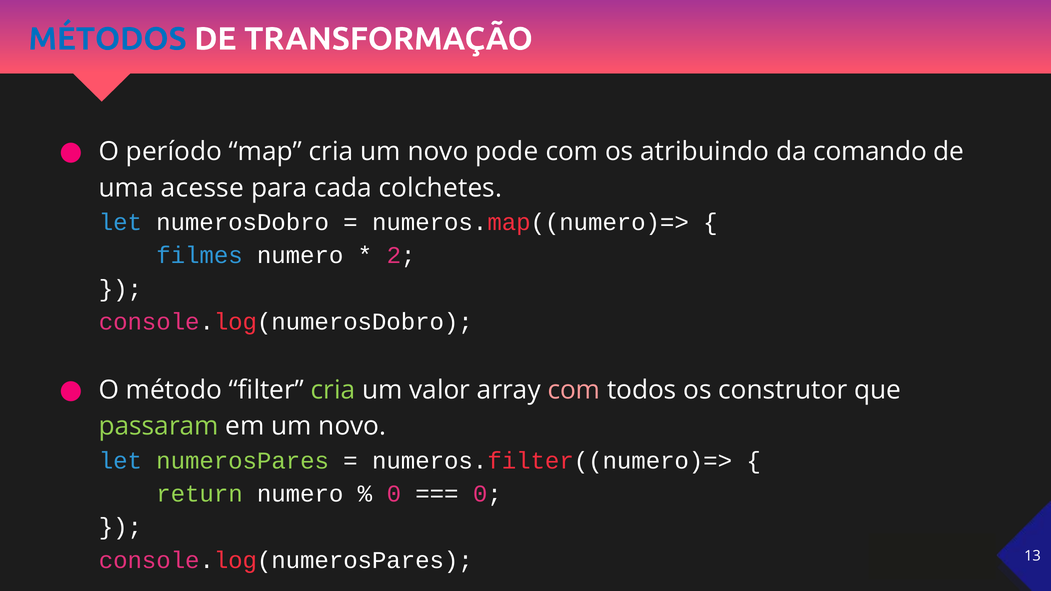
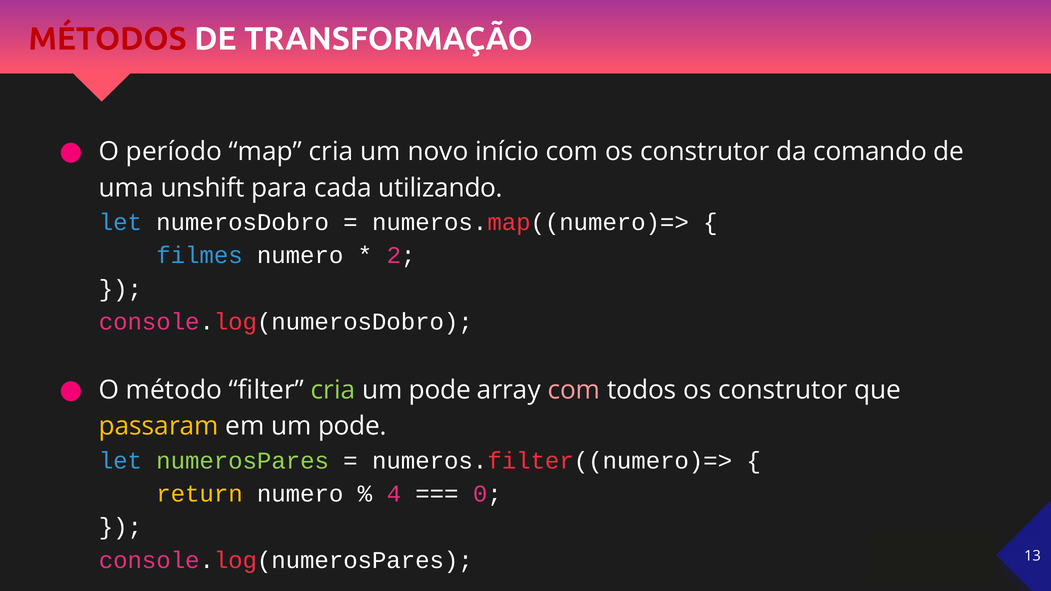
MÉTODOS colour: blue -> red
pode: pode -> início
com os atribuindo: atribuindo -> construtor
acesse: acesse -> unshift
colchetes: colchetes -> utilizando
valor at (440, 390): valor -> pode
passaram colour: light green -> yellow
em um novo: novo -> pode
return colour: light green -> yellow
0 at (394, 494): 0 -> 4
